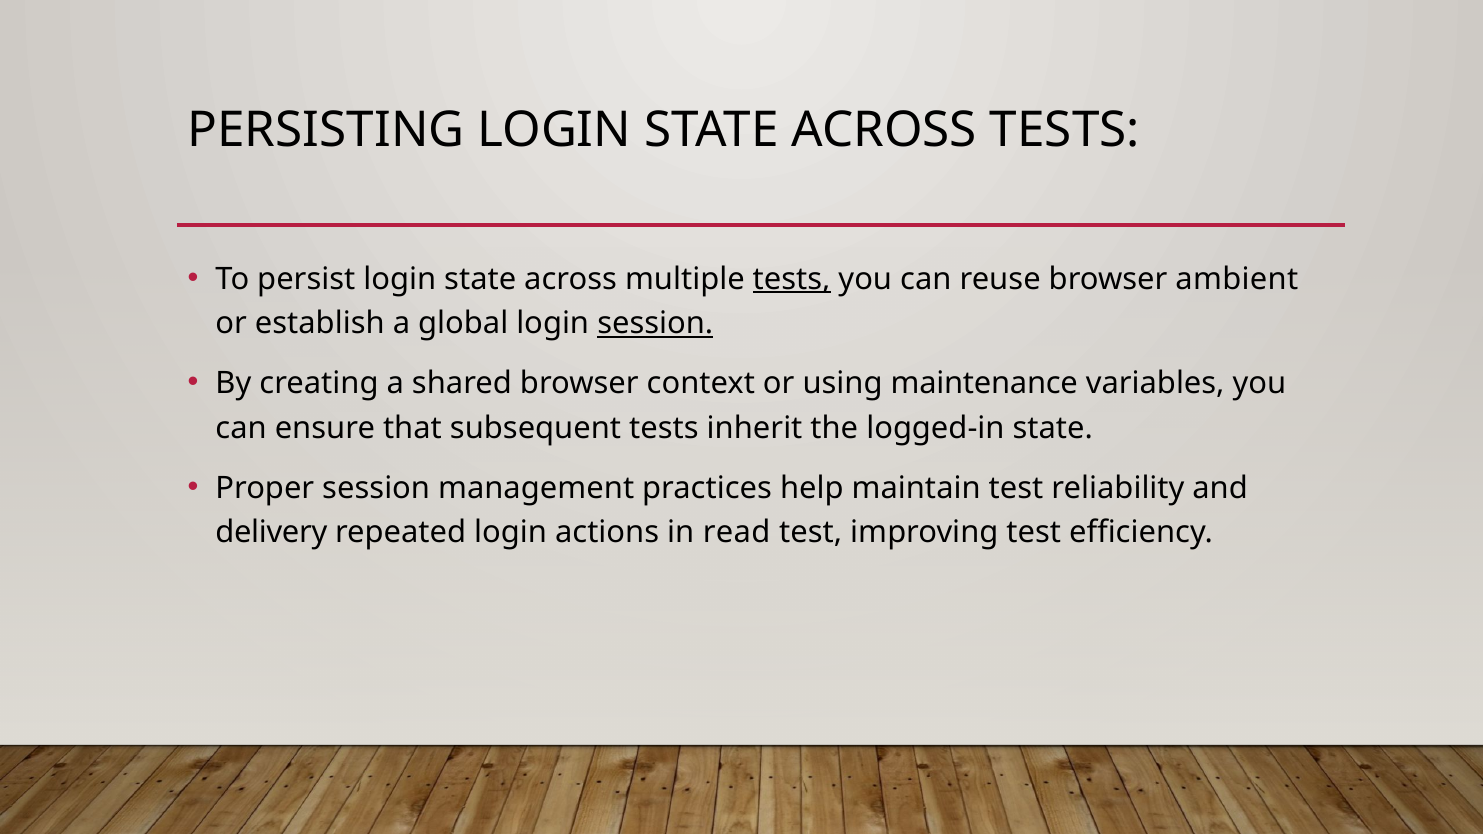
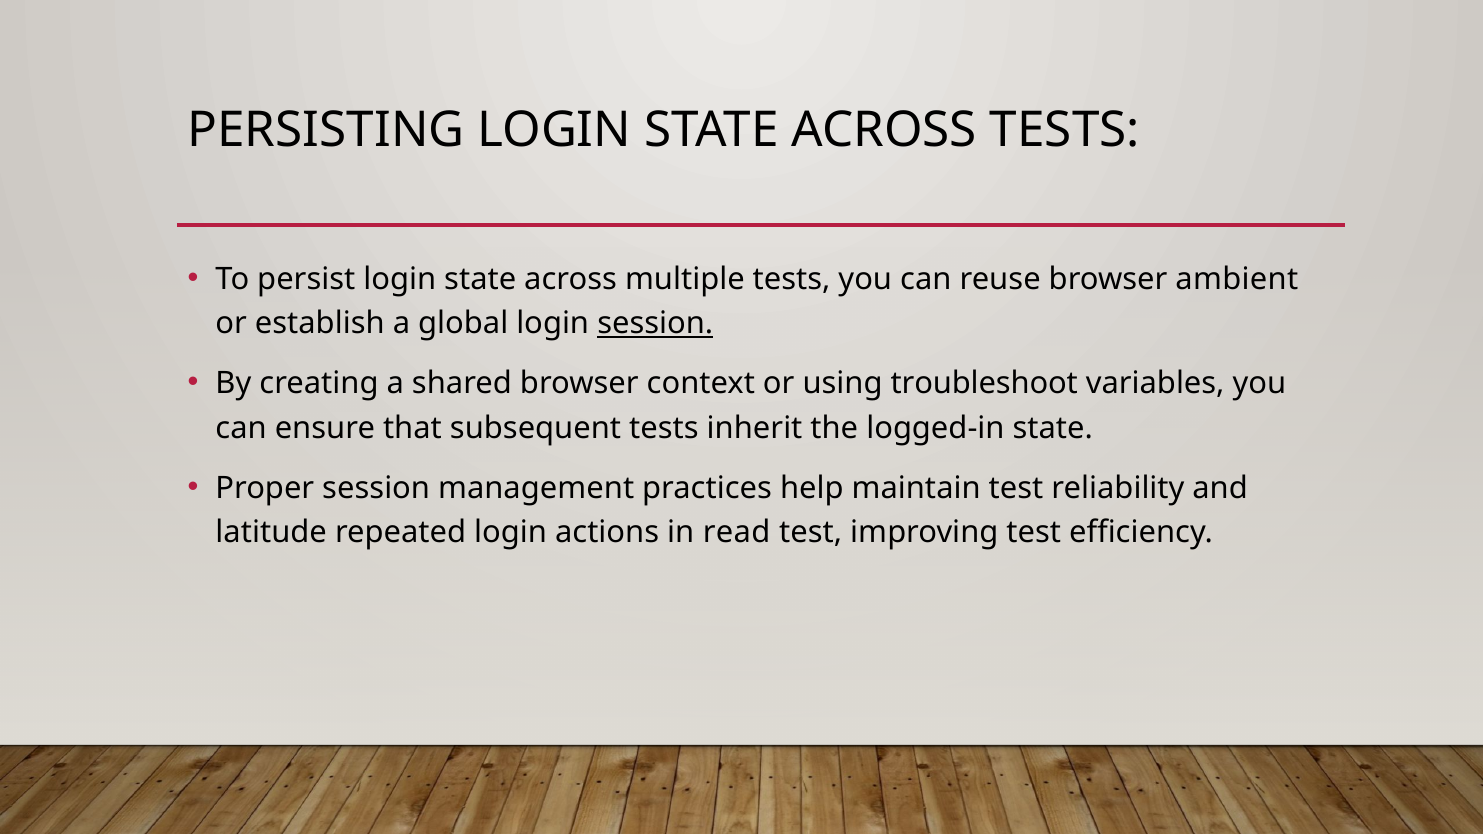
tests at (792, 279) underline: present -> none
maintenance: maintenance -> troubleshoot
delivery: delivery -> latitude
